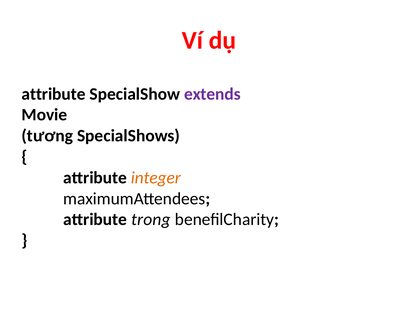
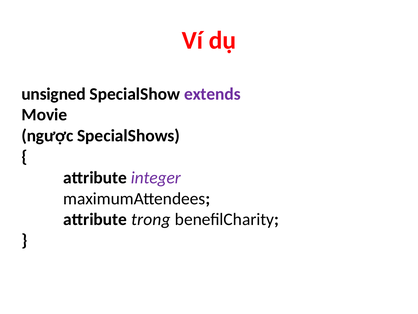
attribute at (54, 94): attribute -> unsigned
tương: tương -> ngược
integer colour: orange -> purple
